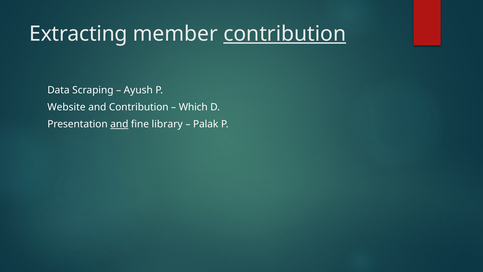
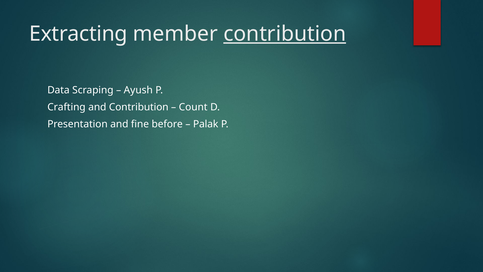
Website: Website -> Crafting
Which: Which -> Count
and at (119, 124) underline: present -> none
library: library -> before
